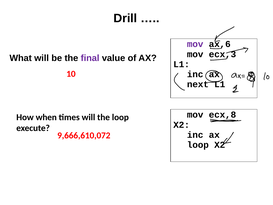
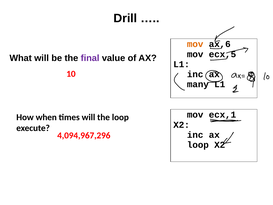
mov at (195, 44) colour: purple -> orange
ecx,3: ecx,3 -> ecx,5
next: next -> many
ecx,8: ecx,8 -> ecx,1
9,666,610,072: 9,666,610,072 -> 4,094,967,296
